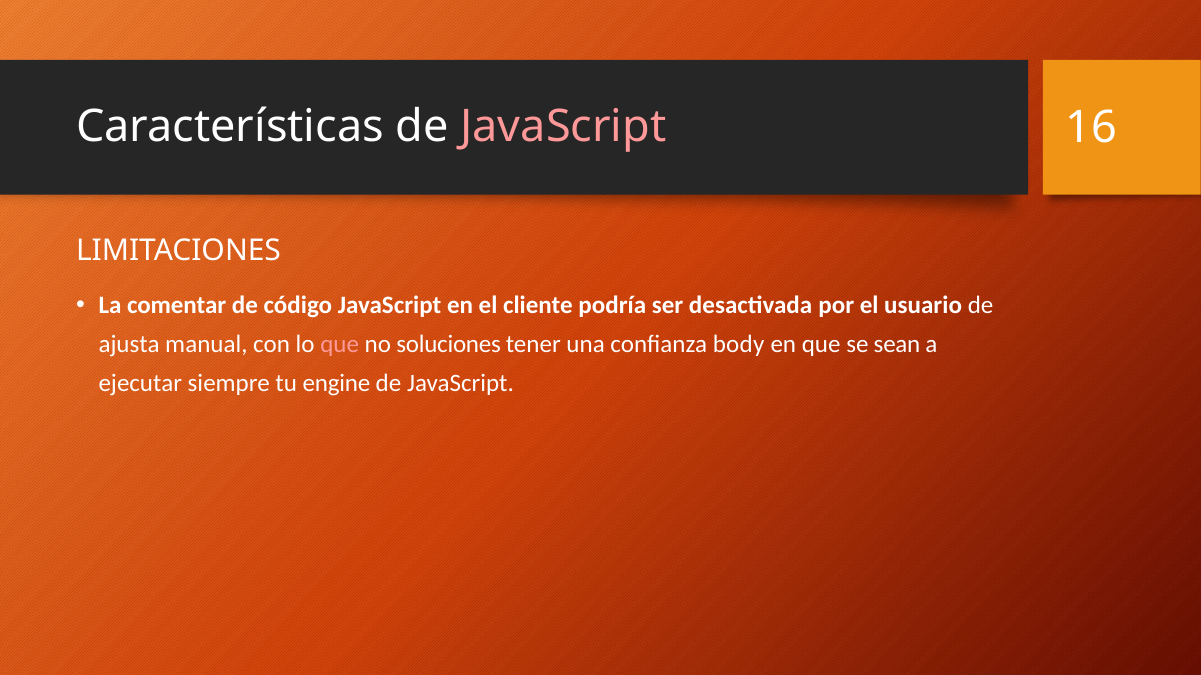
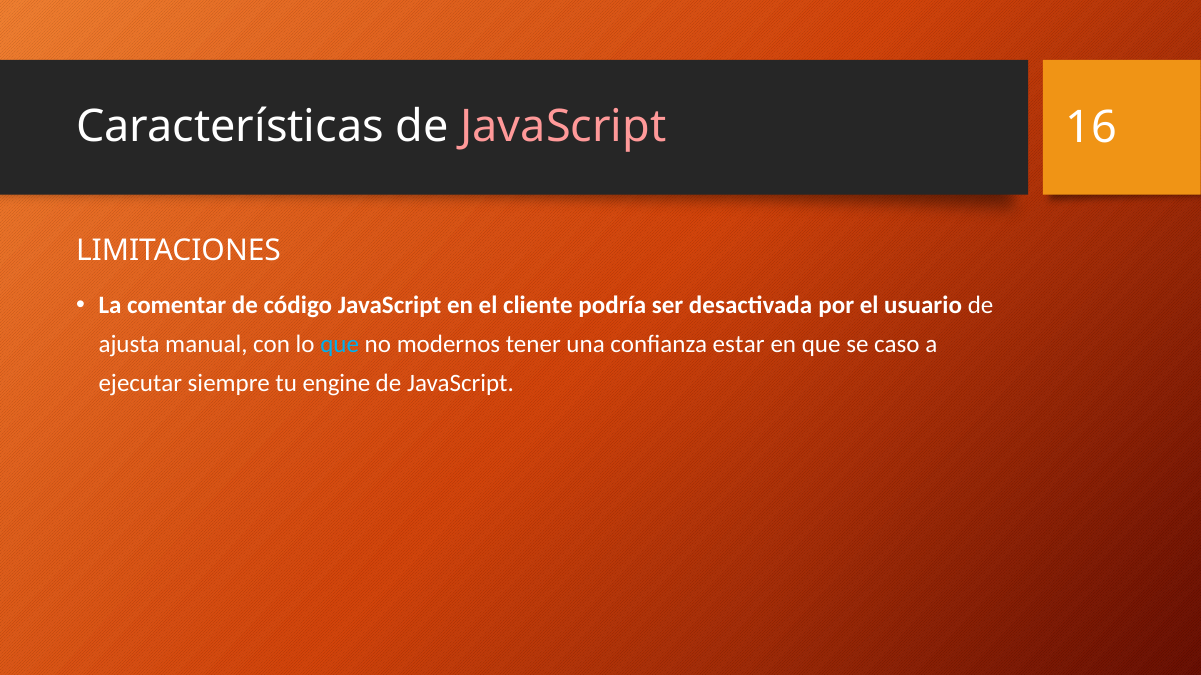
que at (340, 345) colour: pink -> light blue
soluciones: soluciones -> modernos
body: body -> estar
sean: sean -> caso
